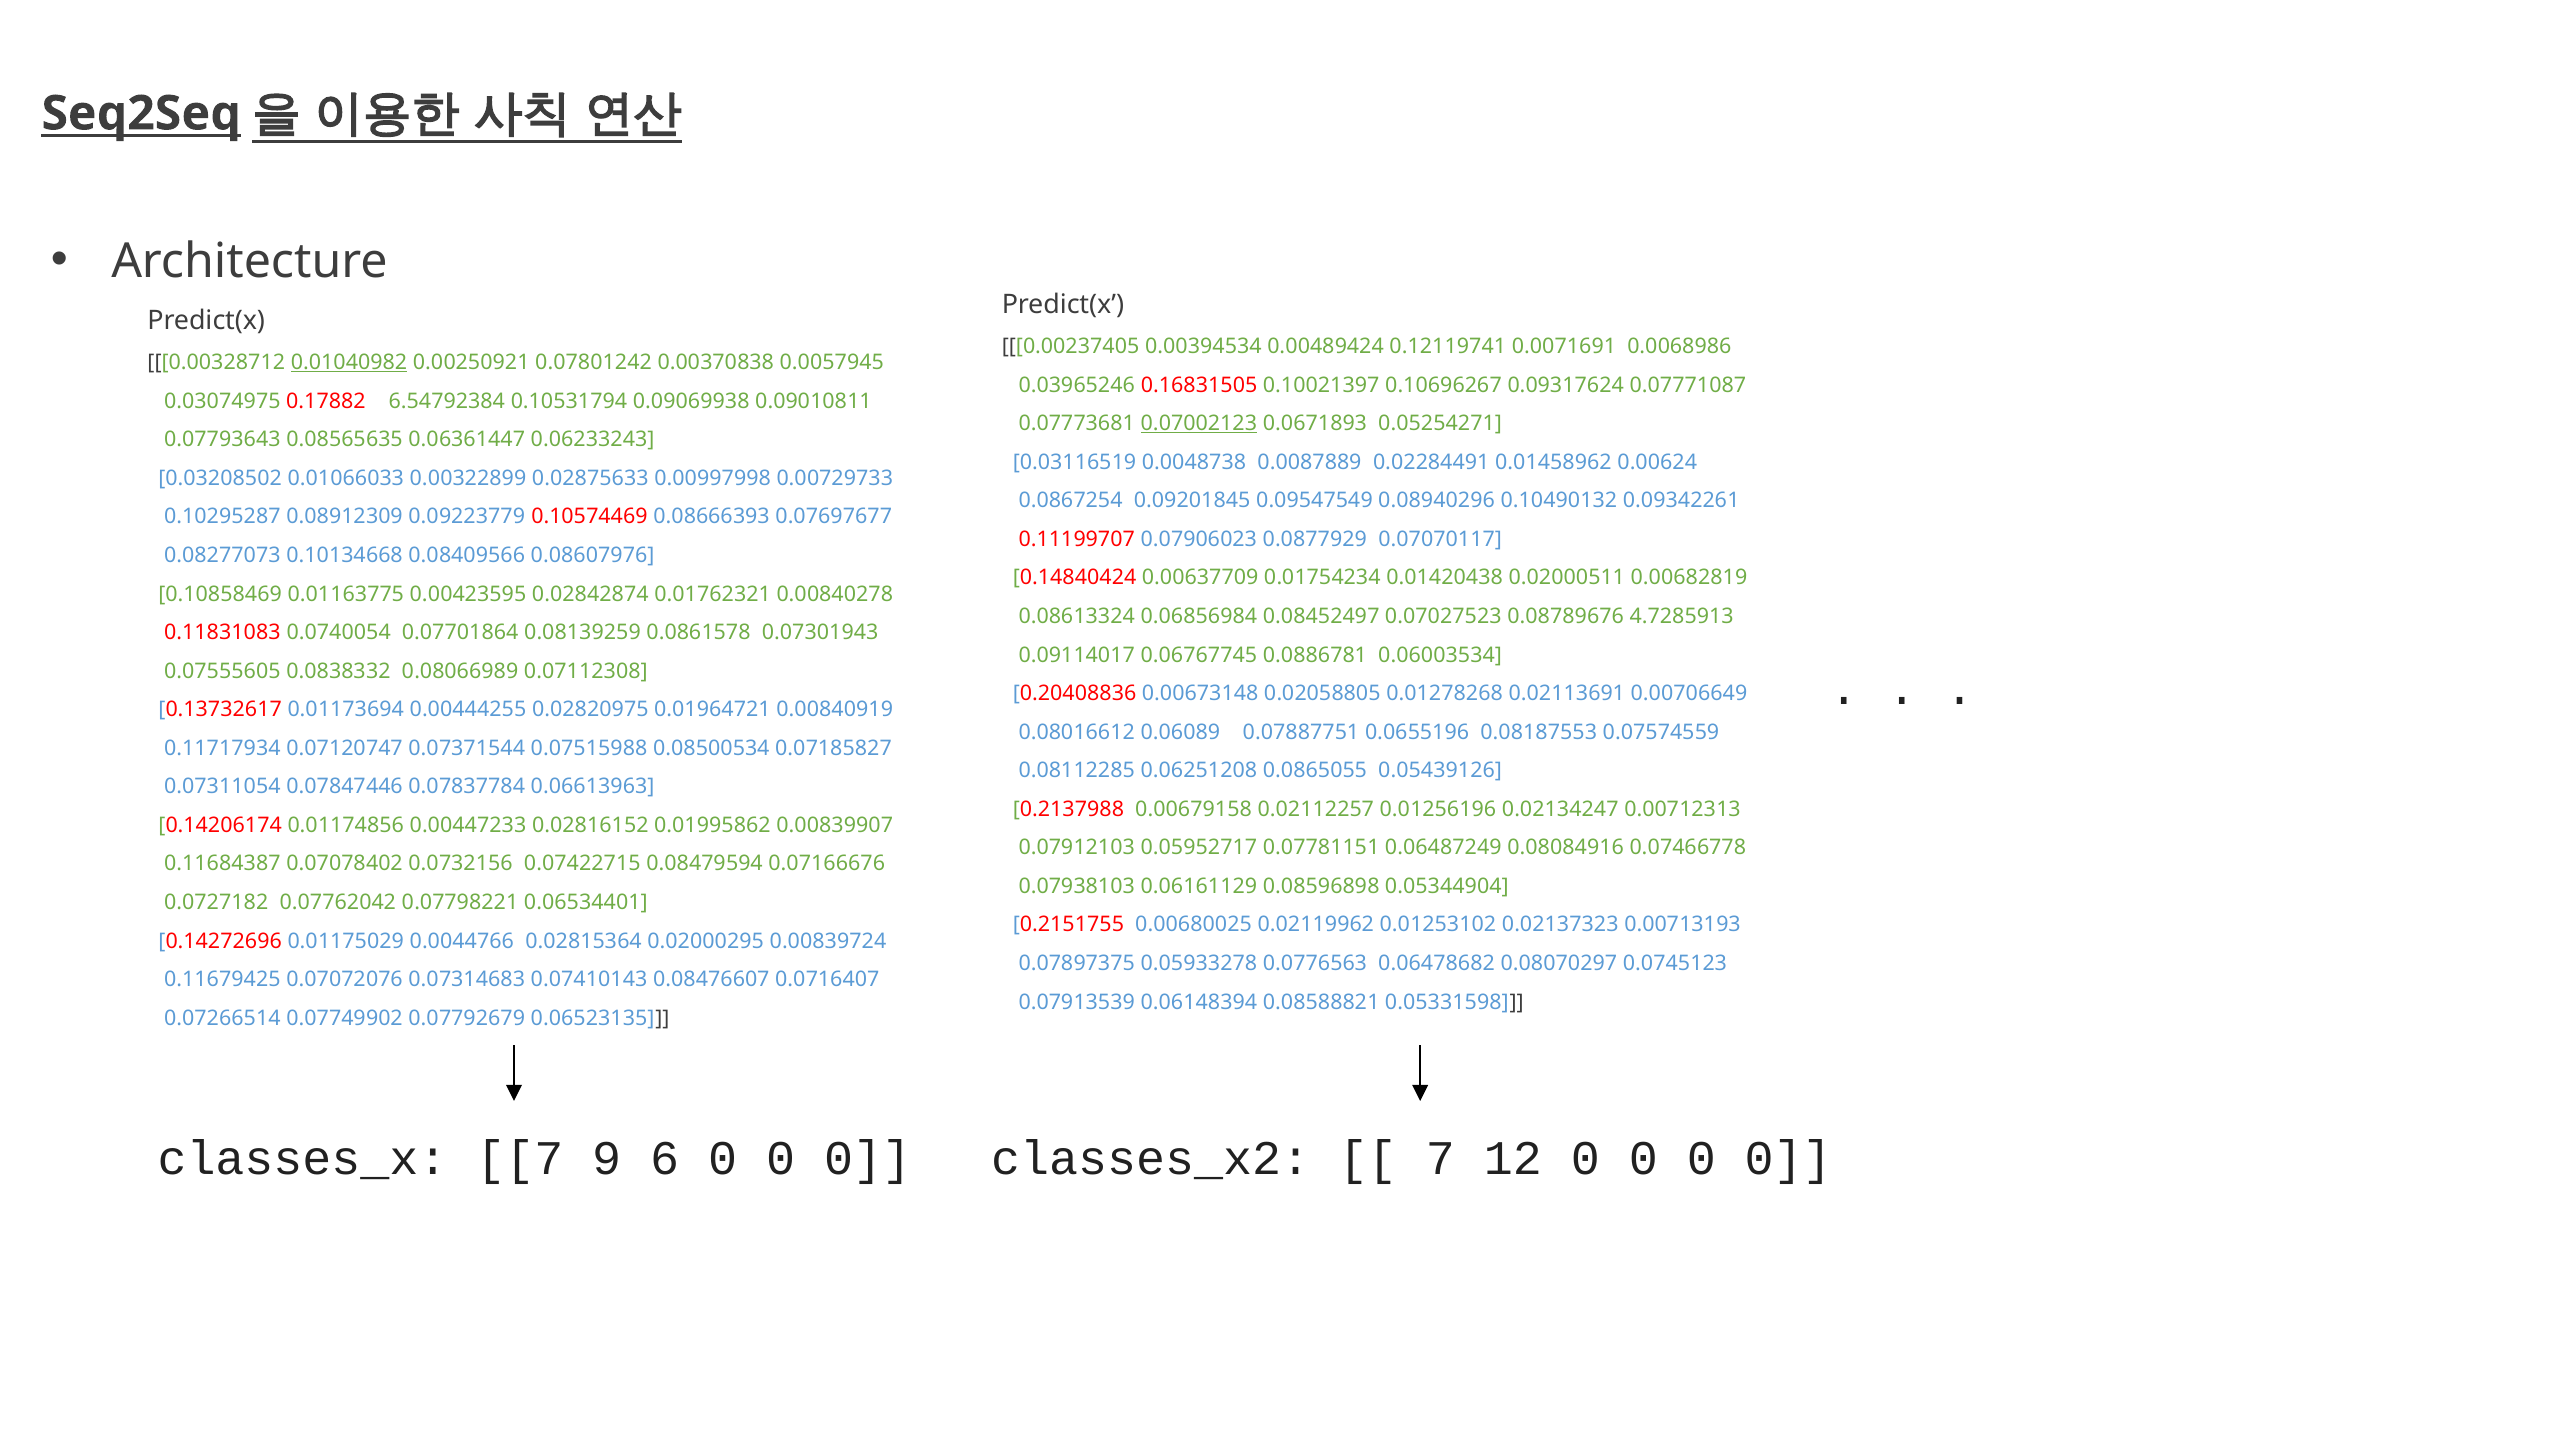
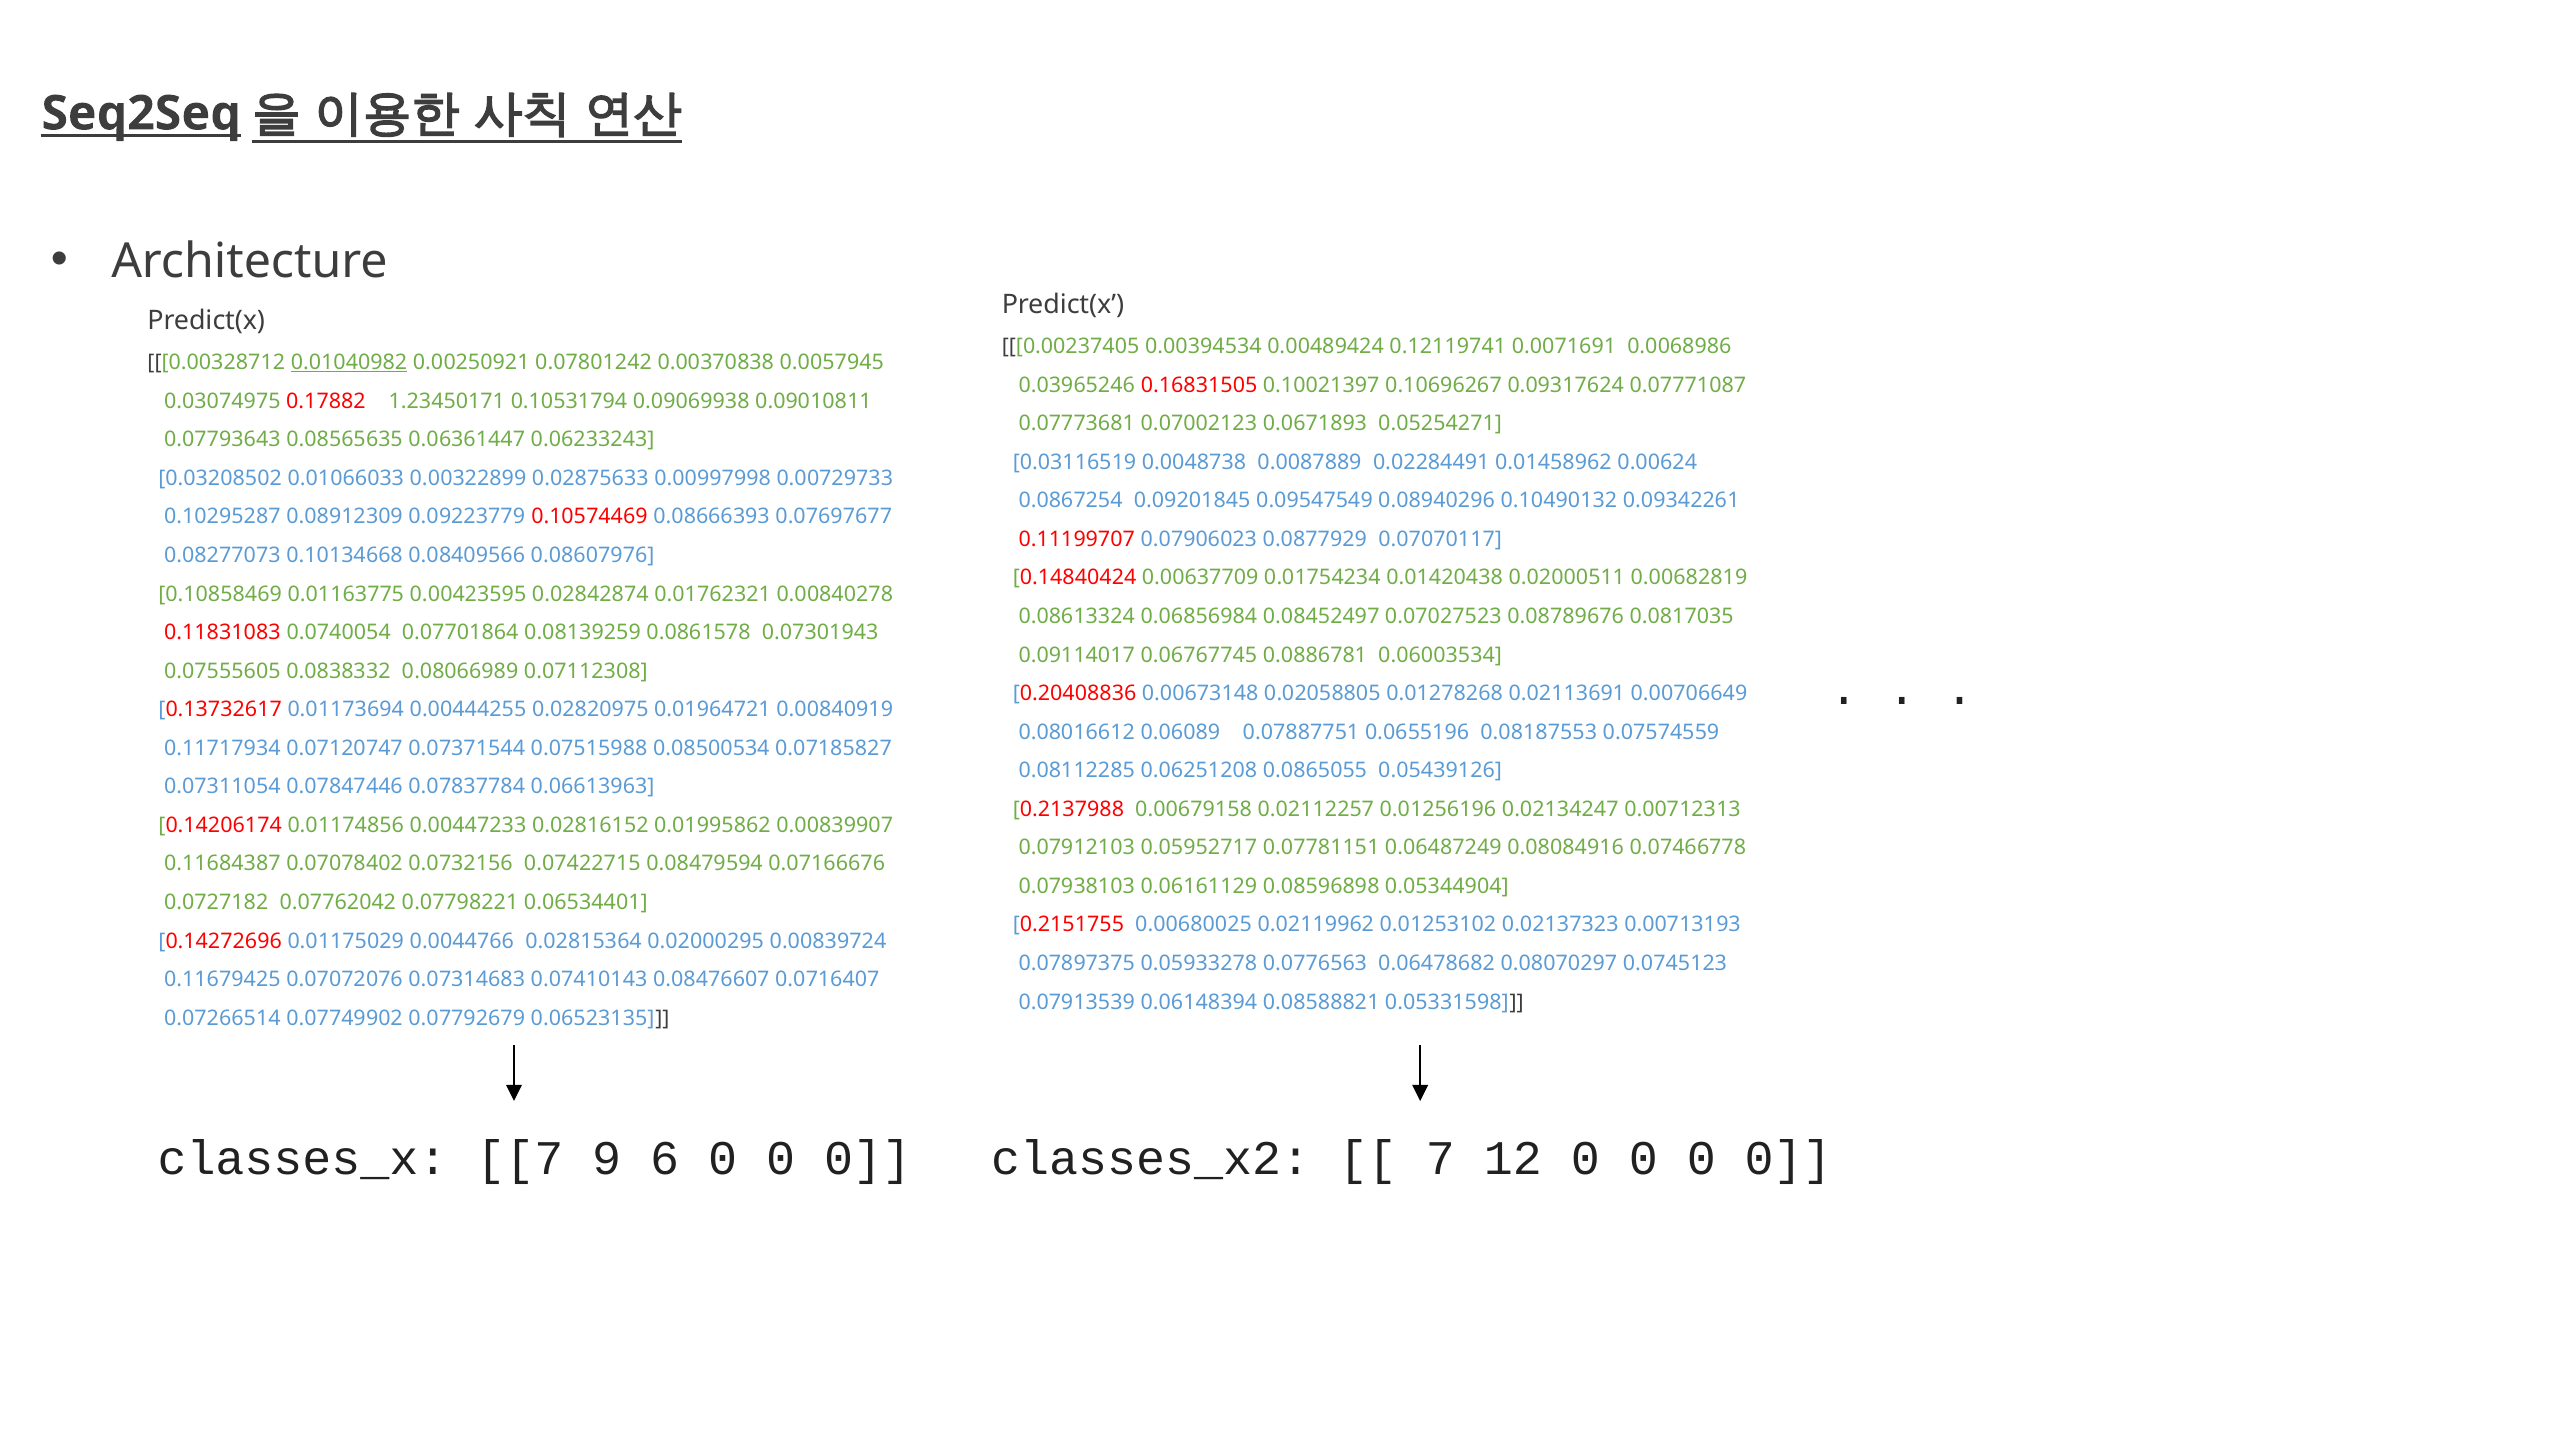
6.54792384: 6.54792384 -> 1.23450171
0.07002123 underline: present -> none
4.7285913: 4.7285913 -> 0.0817035
